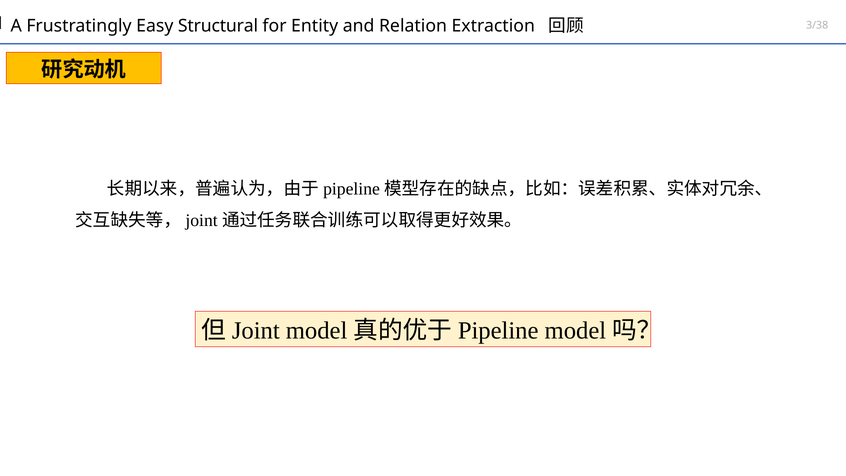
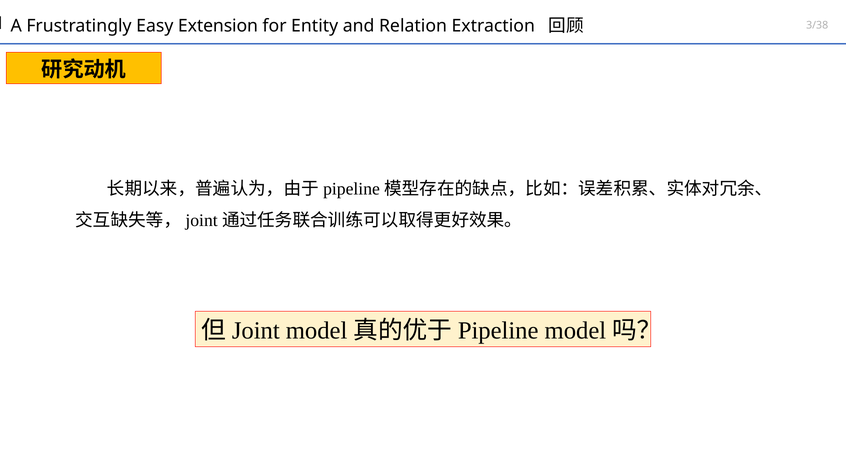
Structural: Structural -> Extension
